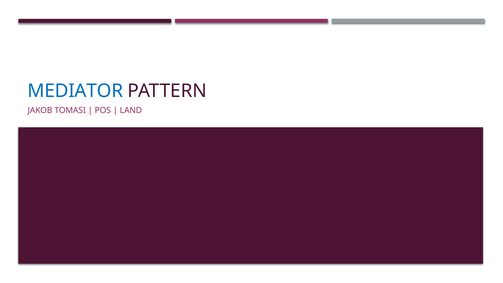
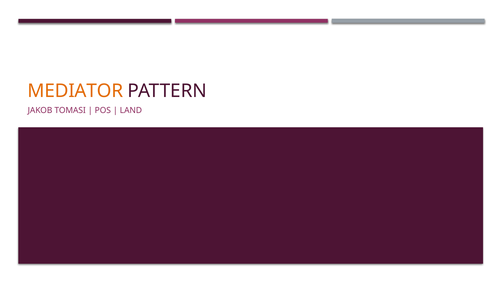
MEDIATOR colour: blue -> orange
